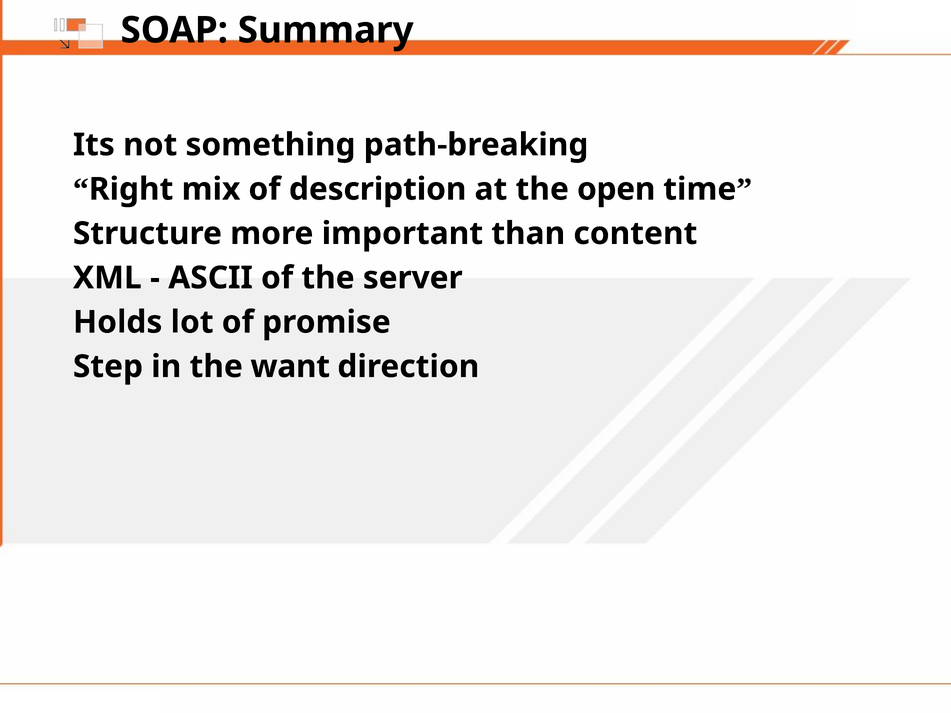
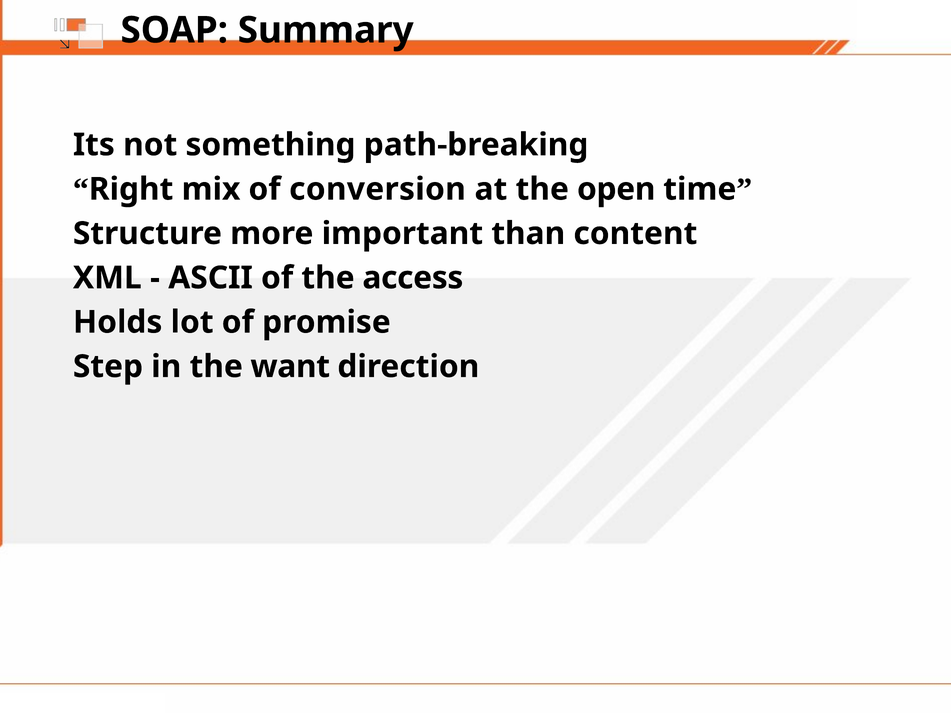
description: description -> conversion
server: server -> access
